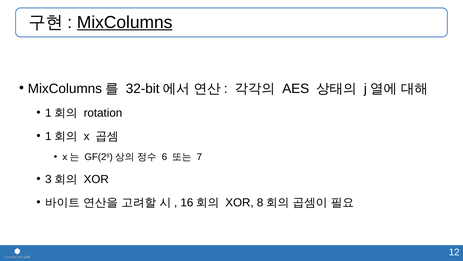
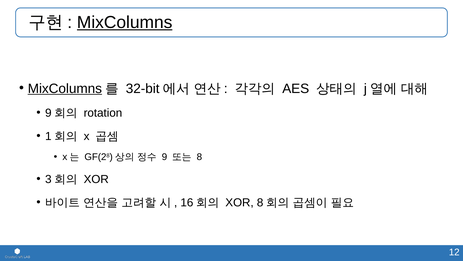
MixColumns at (65, 88) underline: none -> present
1 at (48, 113): 1 -> 9
6 at (164, 157): 6 -> 9
7 at (199, 157): 7 -> 8
